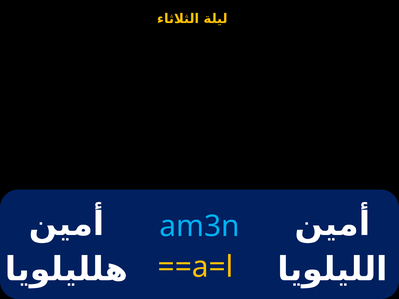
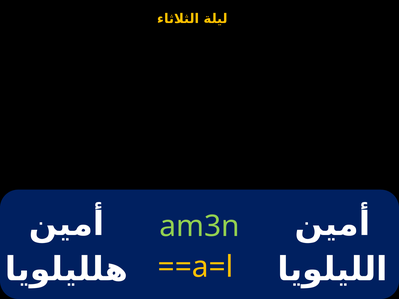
am3n colour: light blue -> light green
